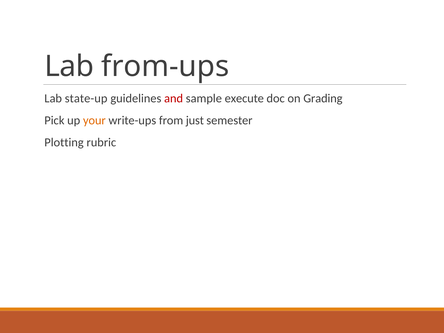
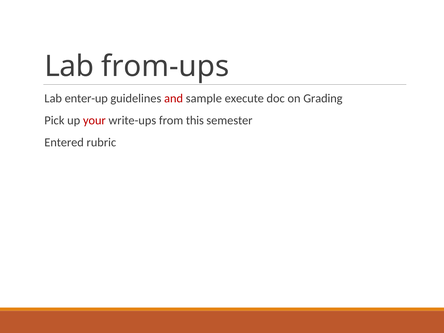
state-up: state-up -> enter-up
your colour: orange -> red
just: just -> this
Plotting: Plotting -> Entered
